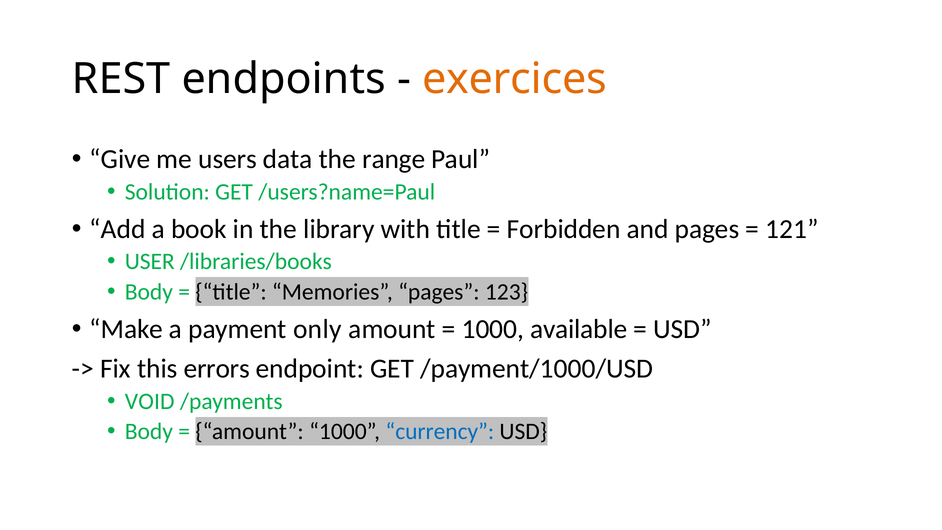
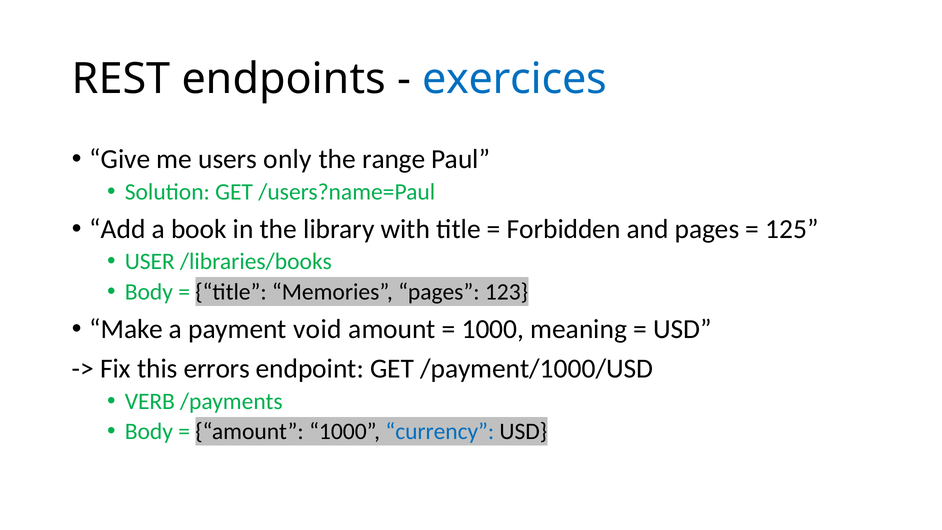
exercices colour: orange -> blue
data: data -> only
121: 121 -> 125
only: only -> void
available: available -> meaning
VOID: VOID -> VERB
